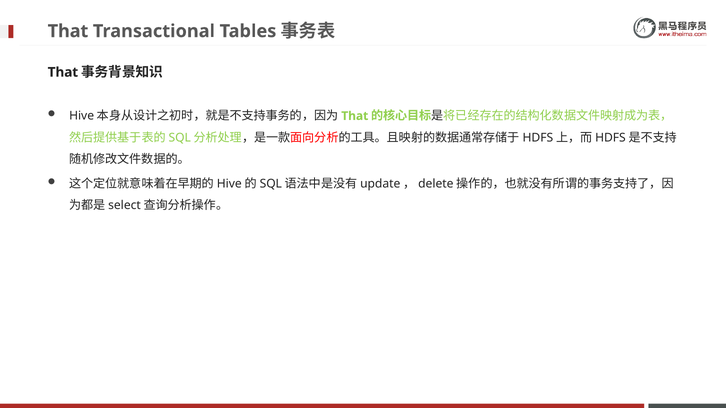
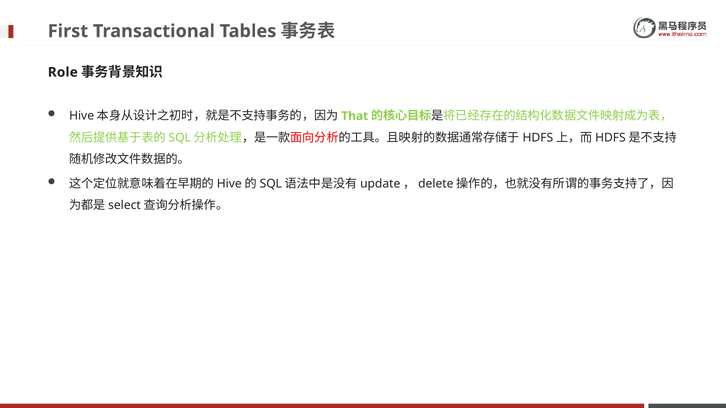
That at (68, 31): That -> First
That at (63, 72): That -> Role
